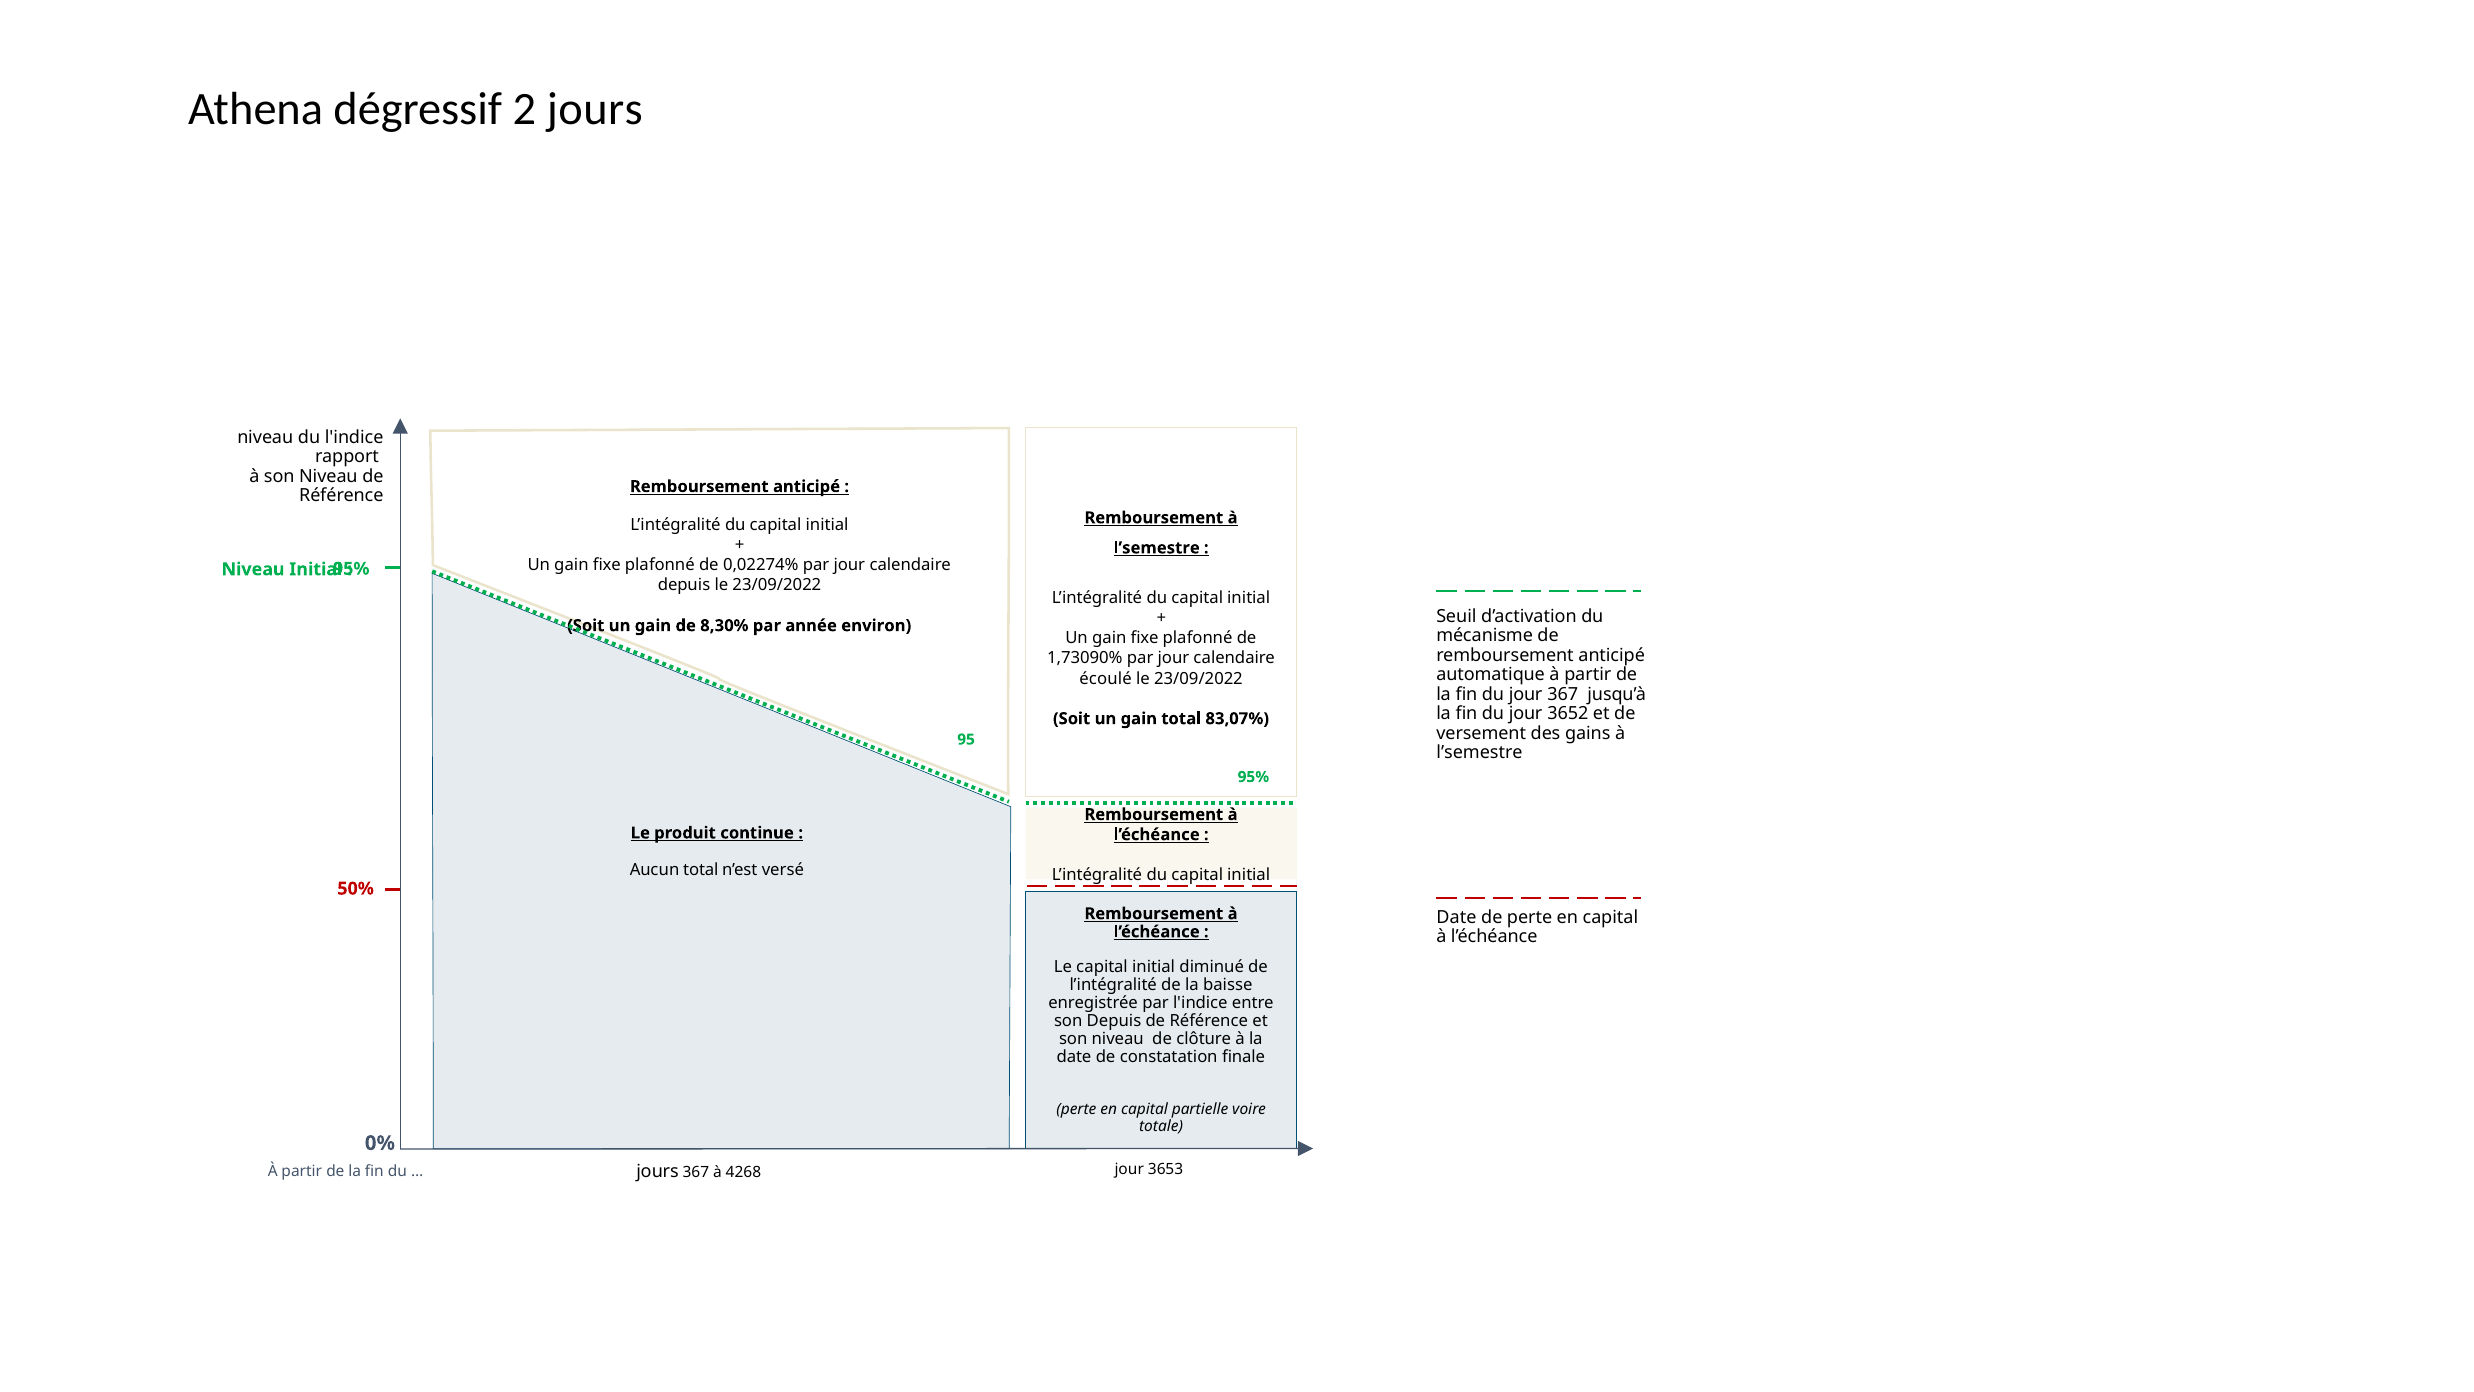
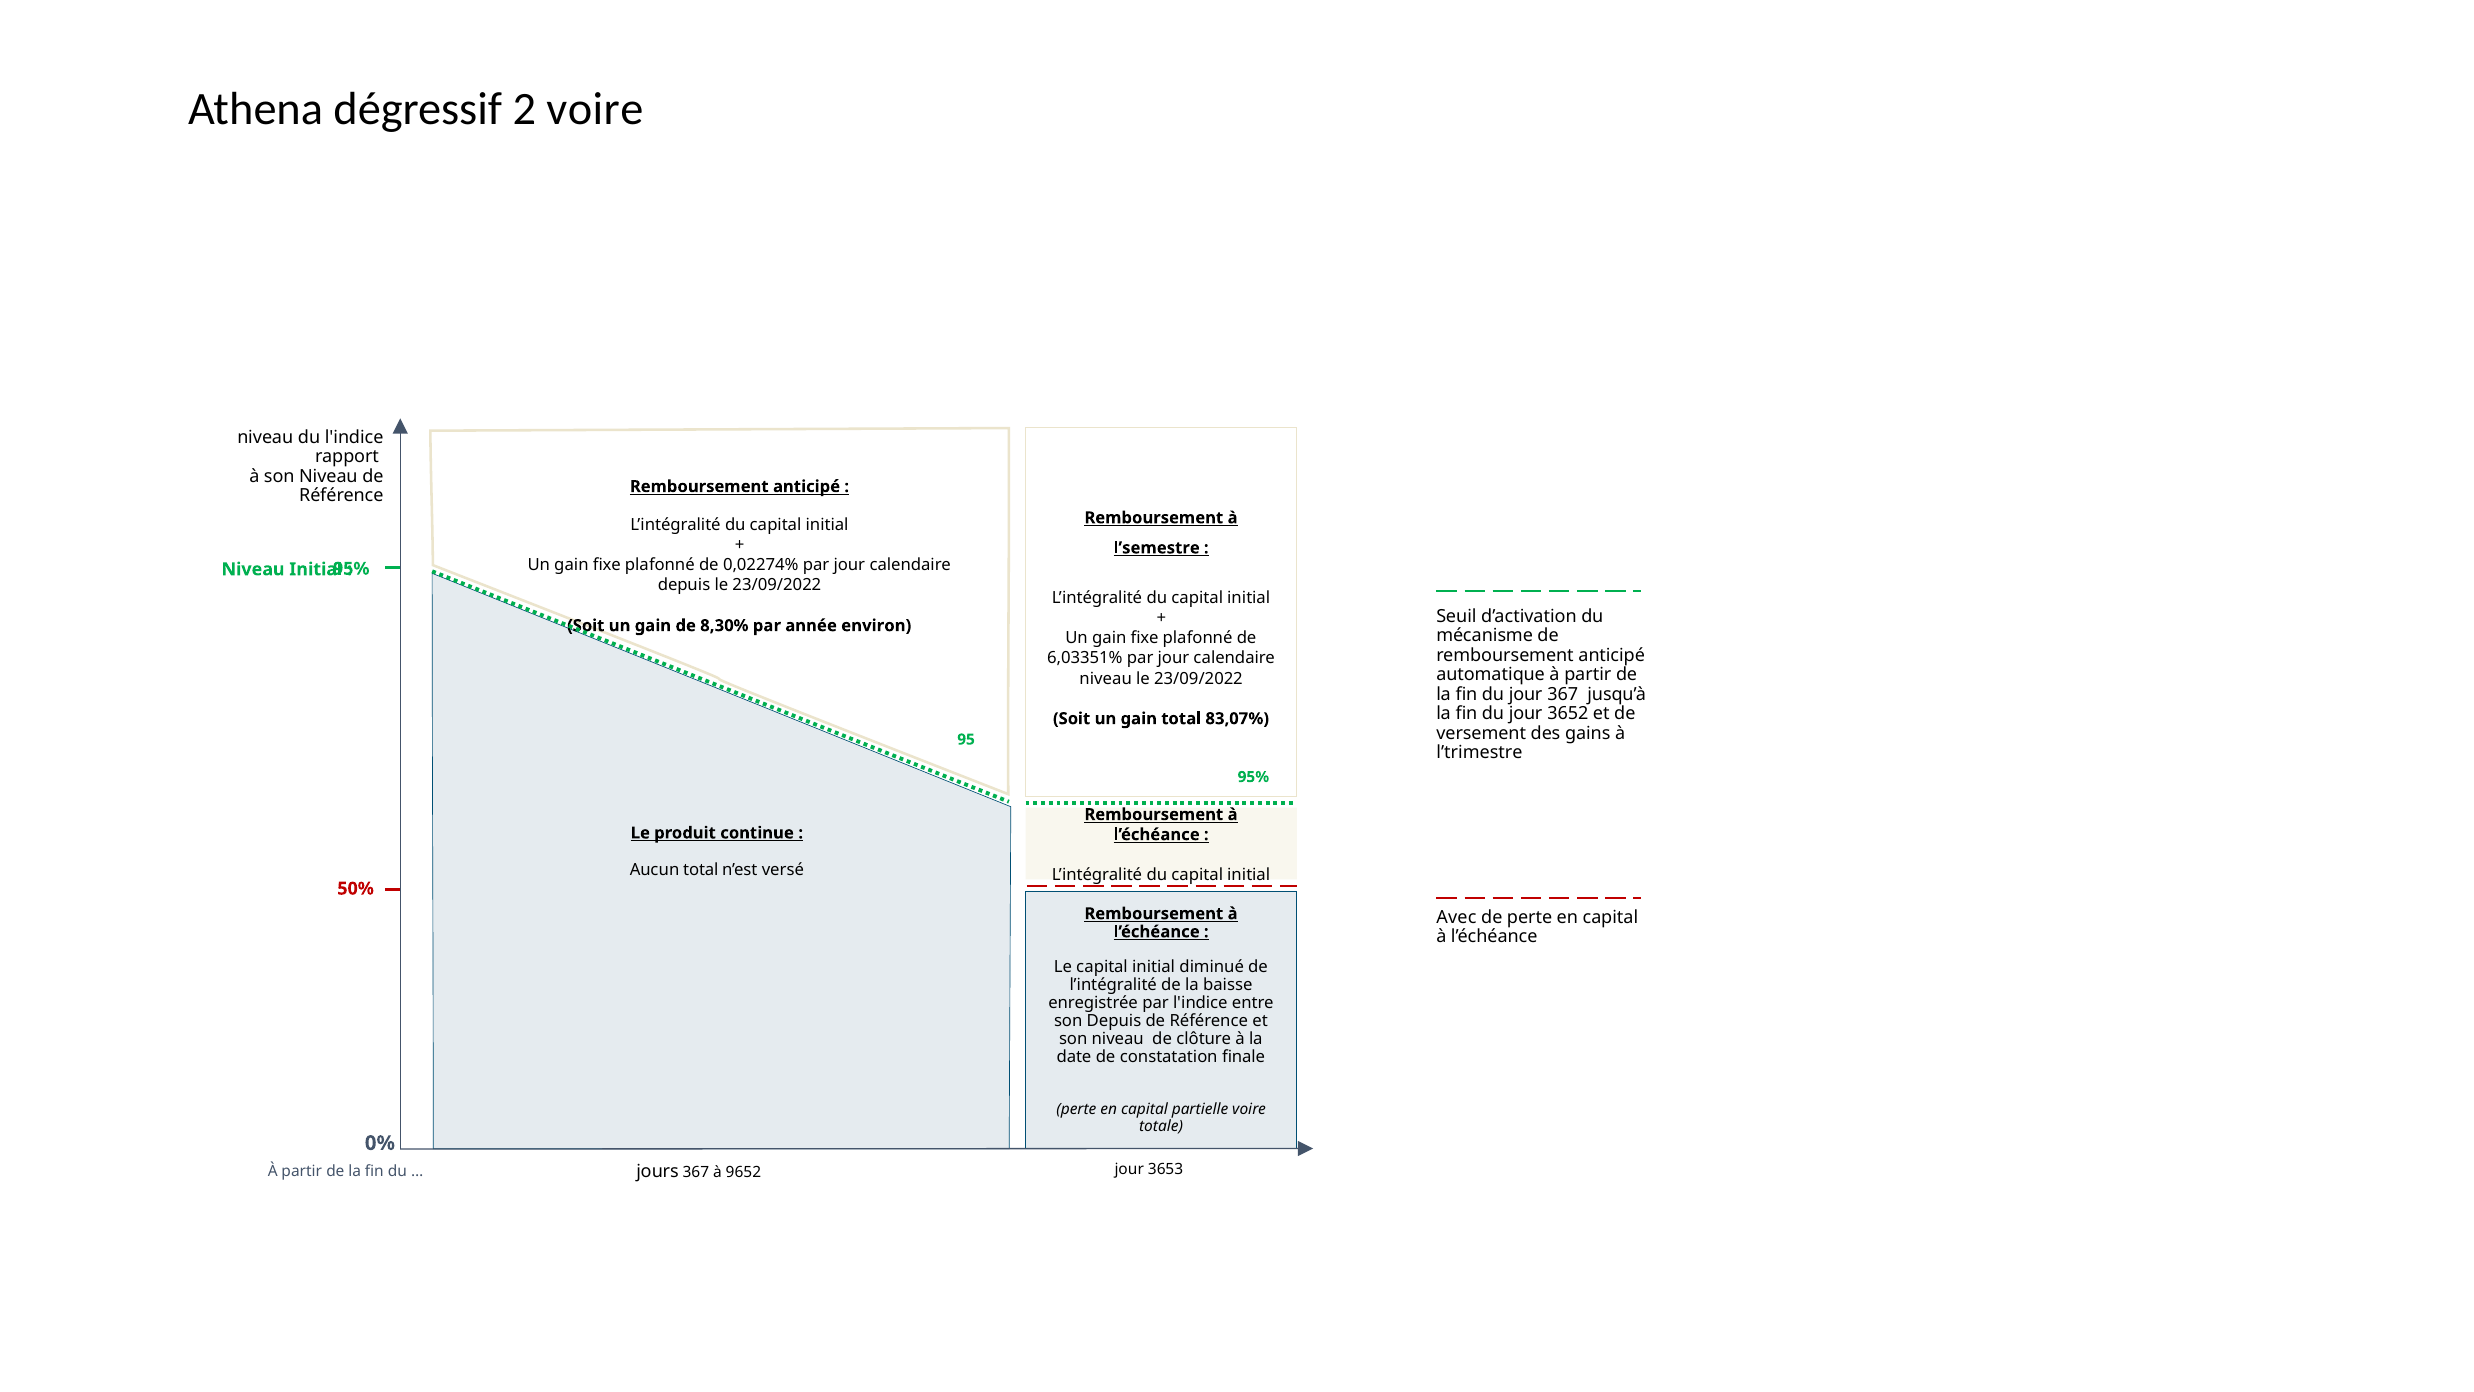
2 jours: jours -> voire
1,73090%: 1,73090% -> 6,03351%
écoulé at (1106, 678): écoulé -> niveau
l’semestre at (1480, 752): l’semestre -> l’trimestre
Date at (1456, 917): Date -> Avec
4268: 4268 -> 9652
